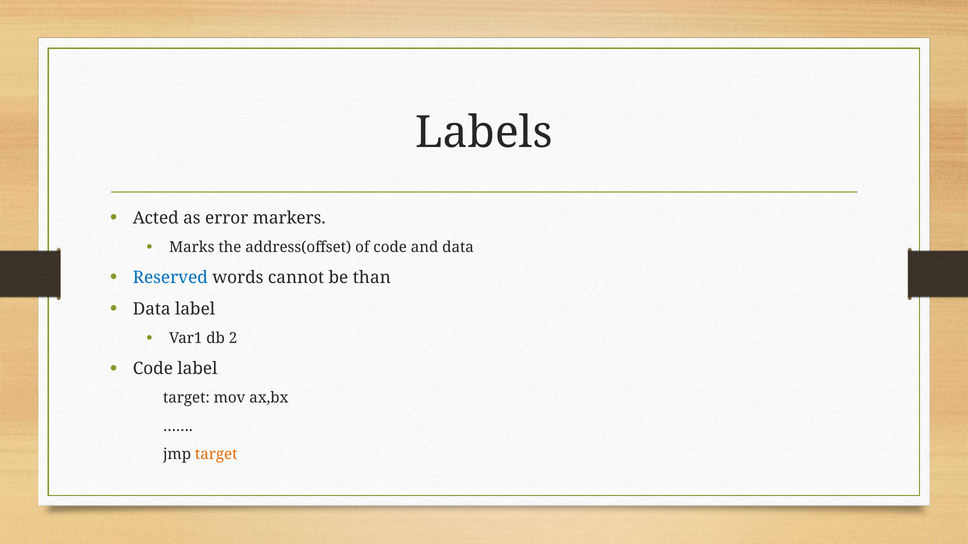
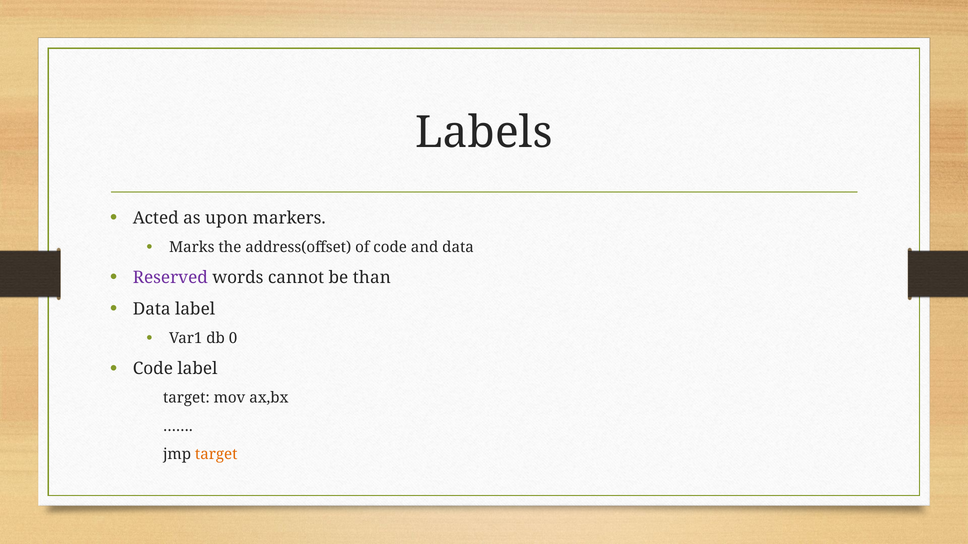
error: error -> upon
Reserved colour: blue -> purple
2: 2 -> 0
